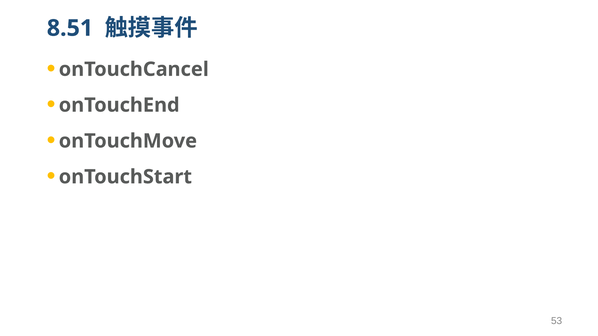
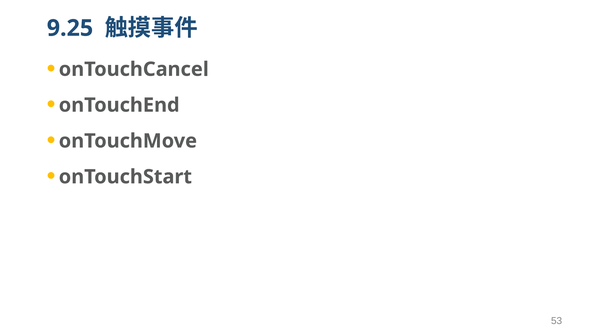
8.51: 8.51 -> 9.25
